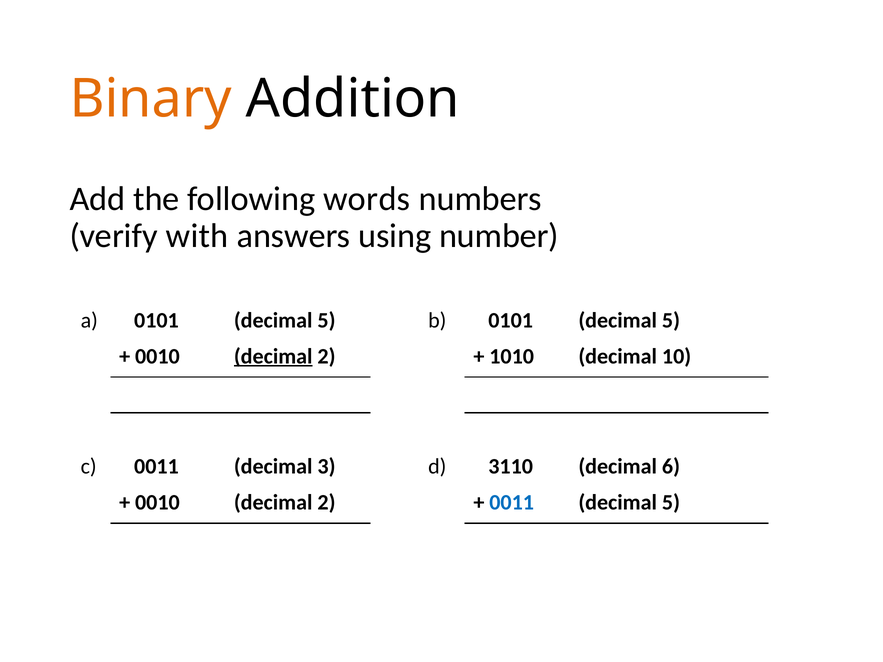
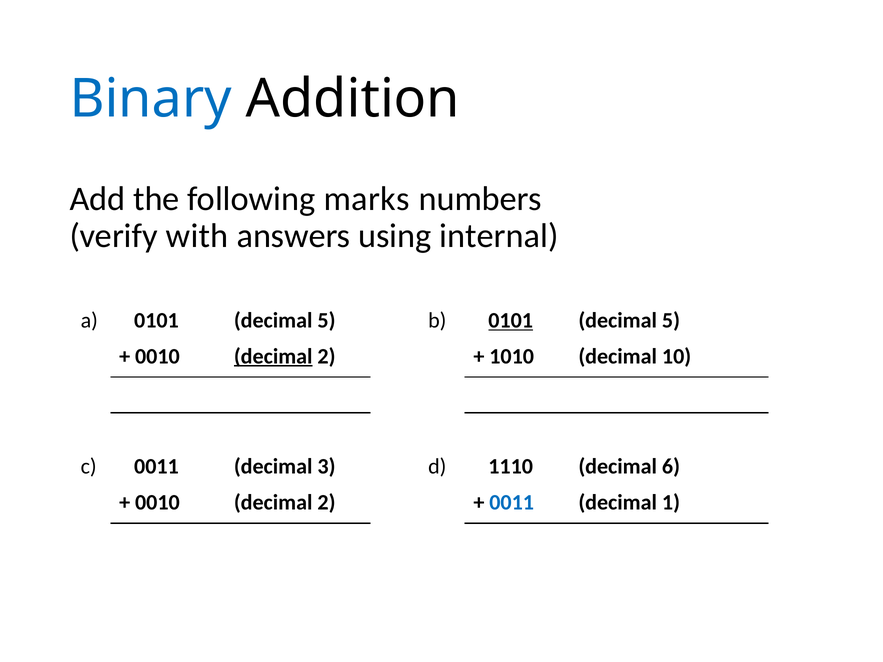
Binary colour: orange -> blue
words: words -> marks
number: number -> internal
0101 at (511, 321) underline: none -> present
3110: 3110 -> 1110
5 at (671, 503): 5 -> 1
